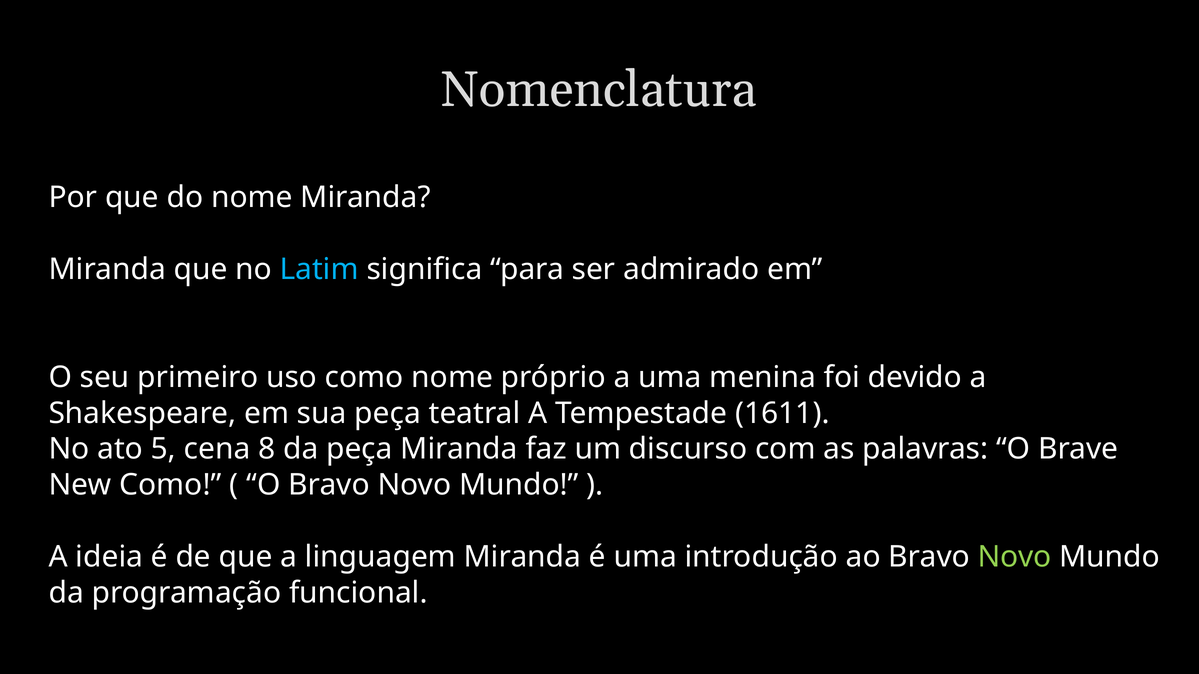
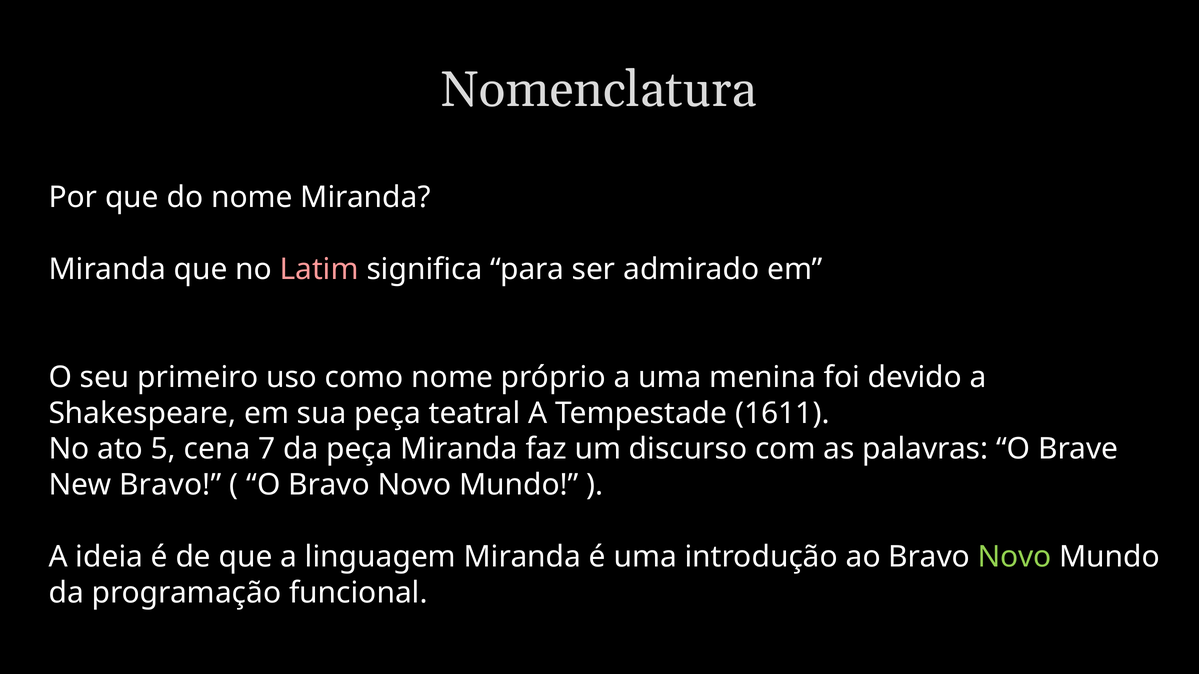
Latim colour: light blue -> pink
8: 8 -> 7
New Como: Como -> Bravo
